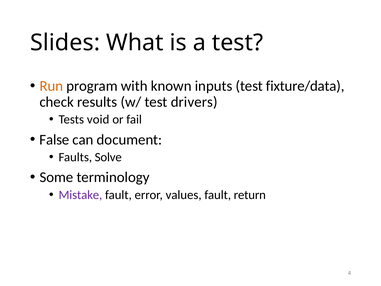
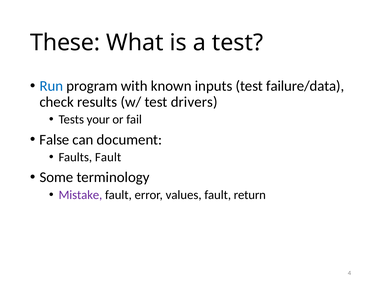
Slides: Slides -> These
Run colour: orange -> blue
fixture/data: fixture/data -> failure/data
void: void -> your
Faults Solve: Solve -> Fault
